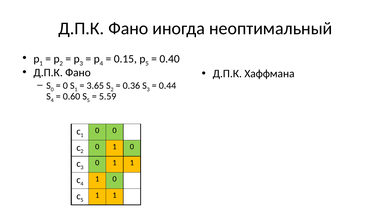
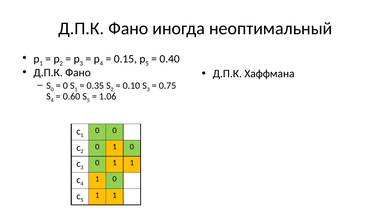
3.65: 3.65 -> 0.35
0.36: 0.36 -> 0.10
0.44: 0.44 -> 0.75
5.59: 5.59 -> 1.06
